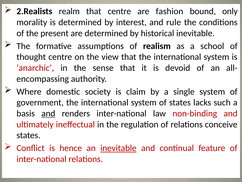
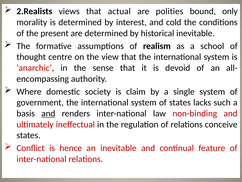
realm: realm -> views
that centre: centre -> actual
fashion: fashion -> polities
rule: rule -> cold
inevitable at (118, 148) underline: present -> none
